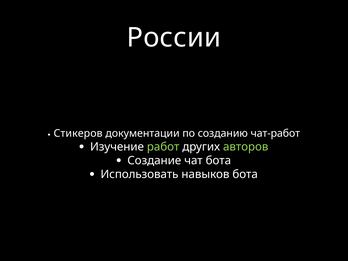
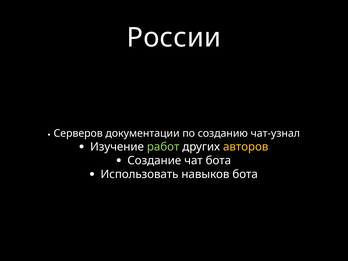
Стикеров: Стикеров -> Серверов
чат-работ: чат-работ -> чат-узнал
авторов colour: light green -> yellow
